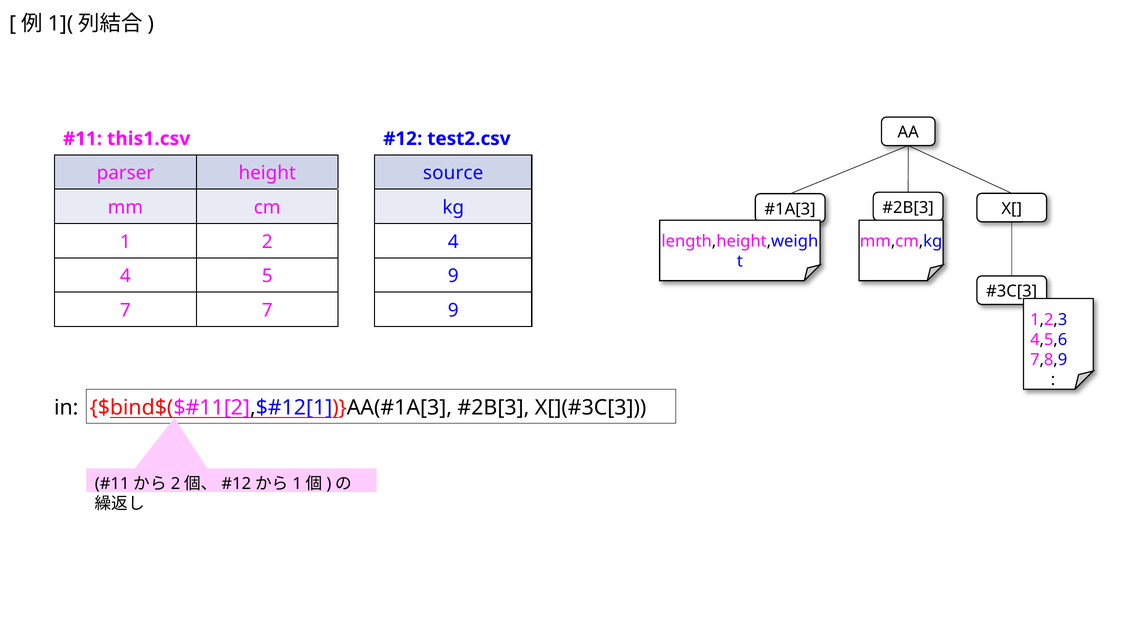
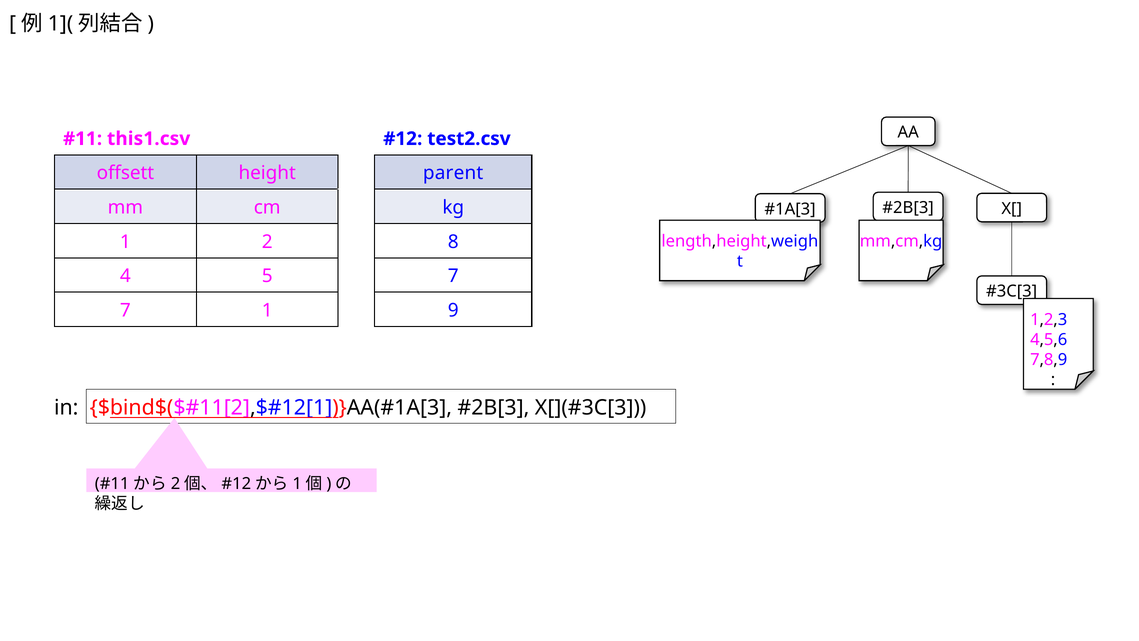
parser: parser -> offsett
source: source -> parent
2 4: 4 -> 8
5 9: 9 -> 7
7 7: 7 -> 1
